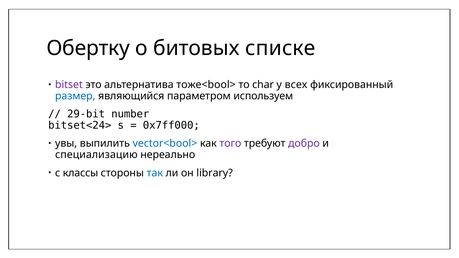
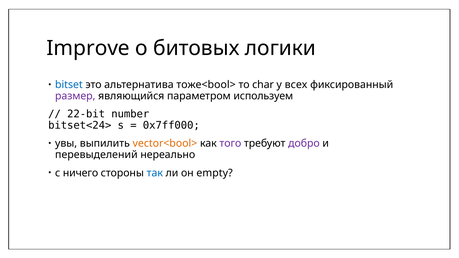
Обертку: Обертку -> Improve
списке: списке -> логики
bitset colour: purple -> blue
размер colour: blue -> purple
29-bit: 29-bit -> 22-bit
vector<bool> colour: blue -> orange
специализацию: специализацию -> перевыделений
классы: классы -> ничего
library: library -> empty
